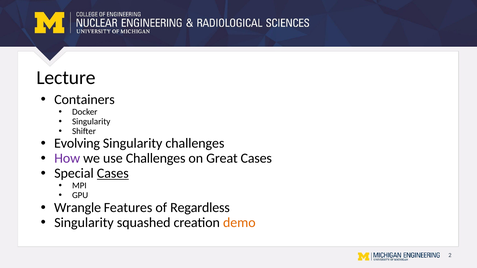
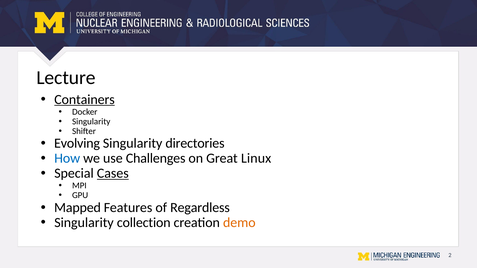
Containers underline: none -> present
Singularity challenges: challenges -> directories
How colour: purple -> blue
Great Cases: Cases -> Linux
Wrangle: Wrangle -> Mapped
squashed: squashed -> collection
